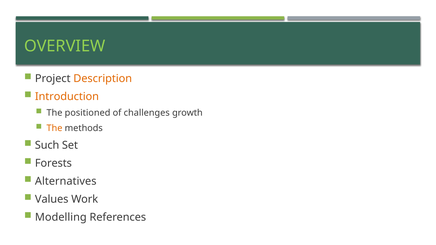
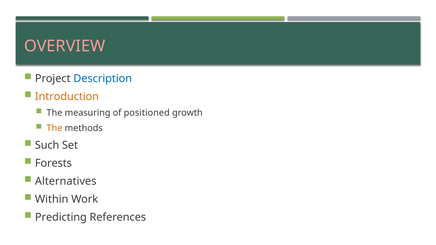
OVERVIEW colour: light green -> pink
Description colour: orange -> blue
positioned: positioned -> measuring
challenges: challenges -> positioned
Values: Values -> Within
Modelling: Modelling -> Predicting
